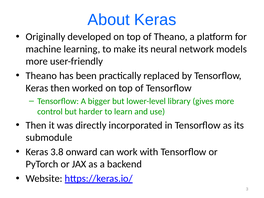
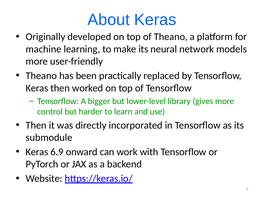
3.8: 3.8 -> 6.9
